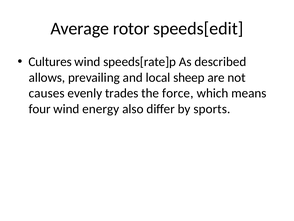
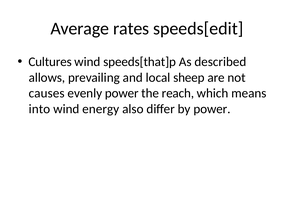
rotor: rotor -> rates
speeds[rate]p: speeds[rate]p -> speeds[that]p
evenly trades: trades -> power
force: force -> reach
four: four -> into
by sports: sports -> power
